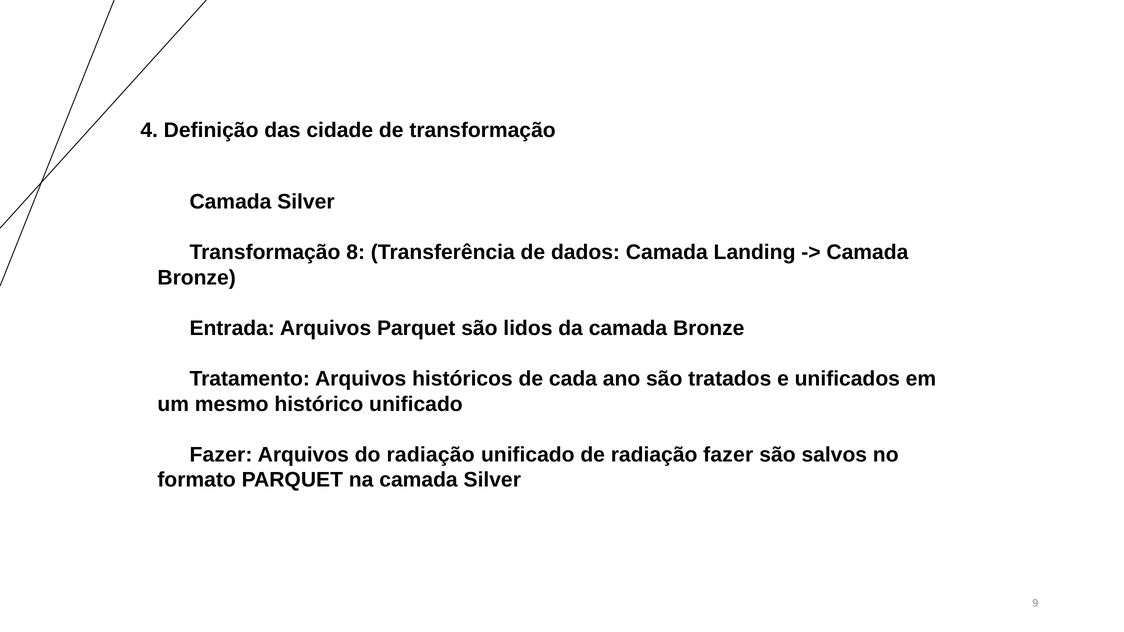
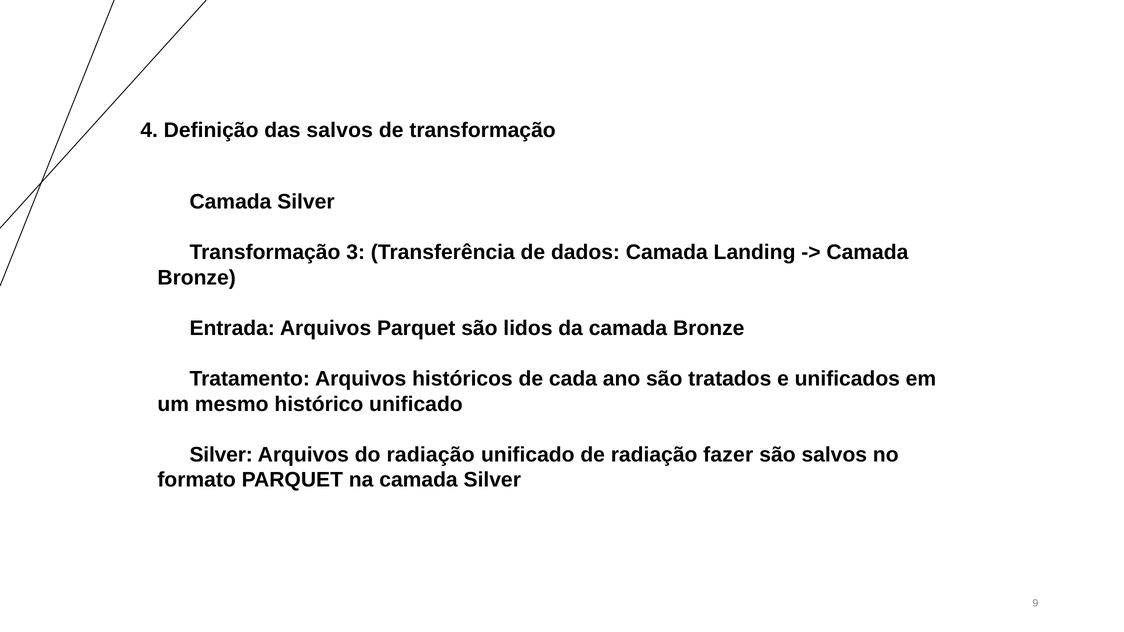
das cidade: cidade -> salvos
8: 8 -> 3
Fazer at (221, 455): Fazer -> Silver
